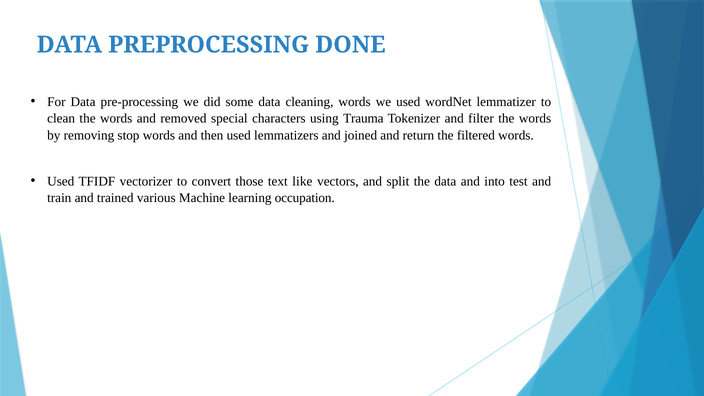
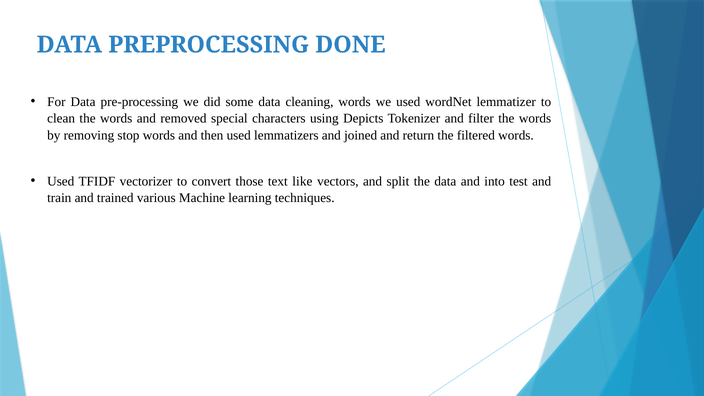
Trauma: Trauma -> Depicts
occupation: occupation -> techniques
